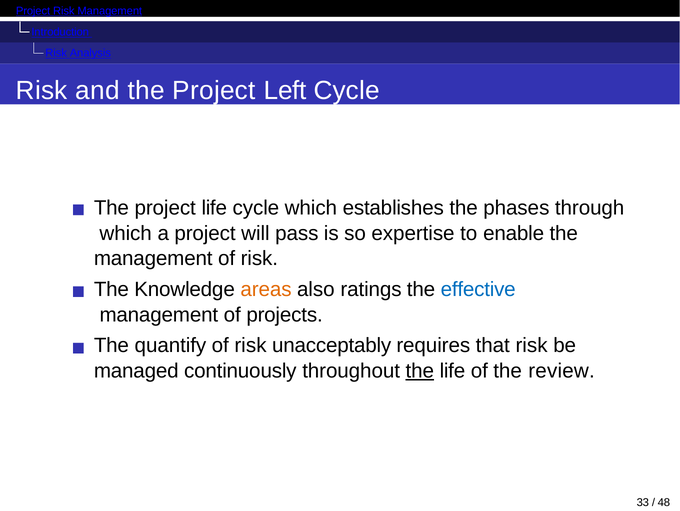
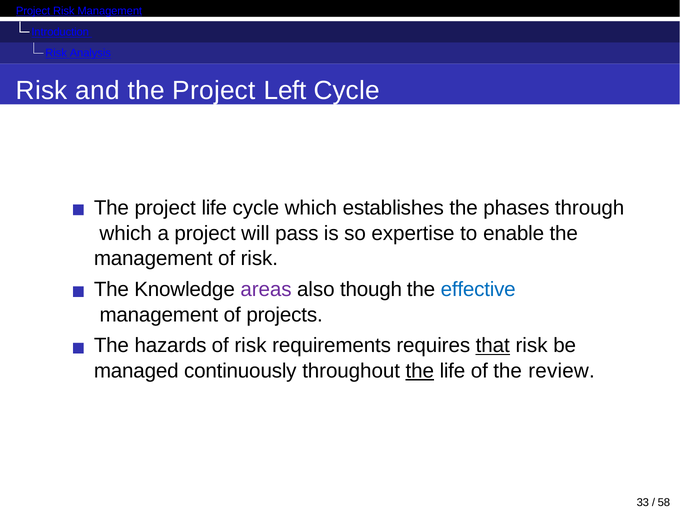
areas colour: orange -> purple
ratings: ratings -> though
quantify: quantify -> hazards
unacceptably: unacceptably -> requirements
that underline: none -> present
48: 48 -> 58
